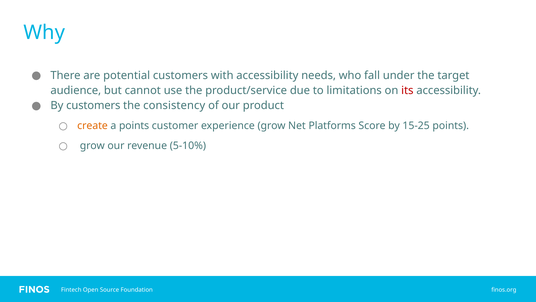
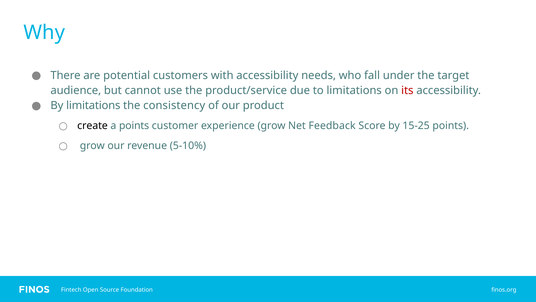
By customers: customers -> limitations
create colour: orange -> black
Platforms: Platforms -> Feedback
